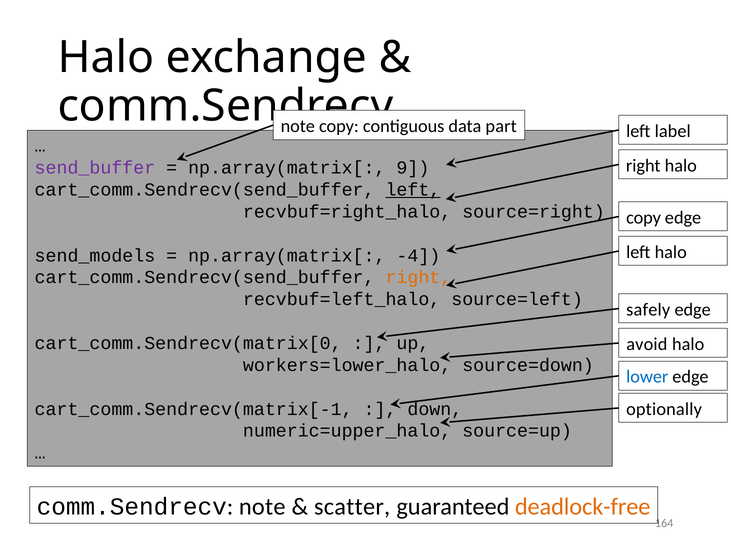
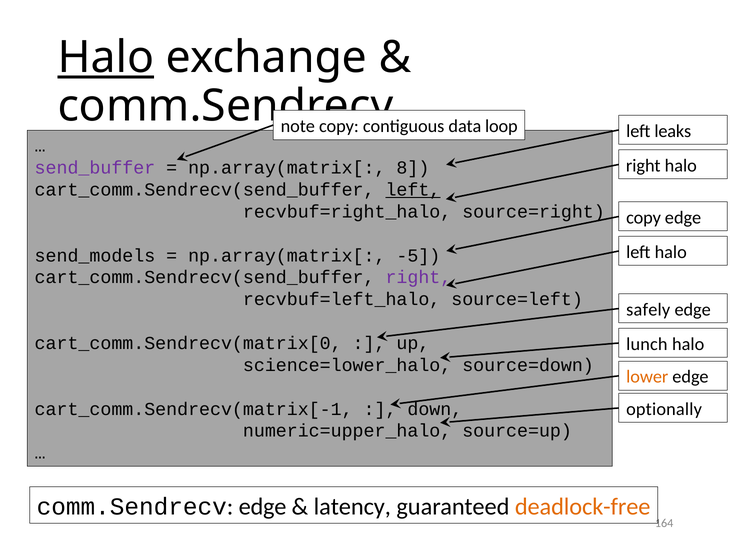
Halo at (106, 58) underline: none -> present
part: part -> loop
label: label -> leaks
9: 9 -> 8
-4: -4 -> -5
right at (418, 278) colour: orange -> purple
avoid: avoid -> lunch
workers=lower_halo: workers=lower_halo -> science=lower_halo
lower colour: blue -> orange
comm.Sendrecv note: note -> edge
scatter: scatter -> latency
